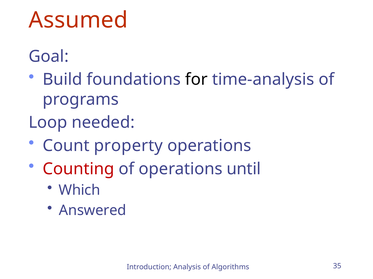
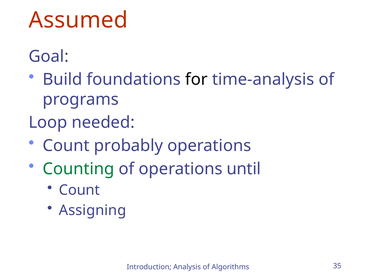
property: property -> probably
Counting colour: red -> green
Which at (79, 191): Which -> Count
Answered: Answered -> Assigning
